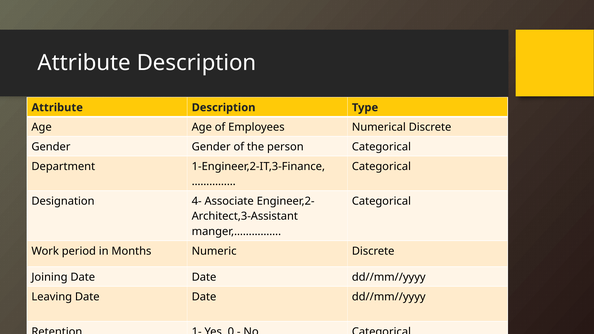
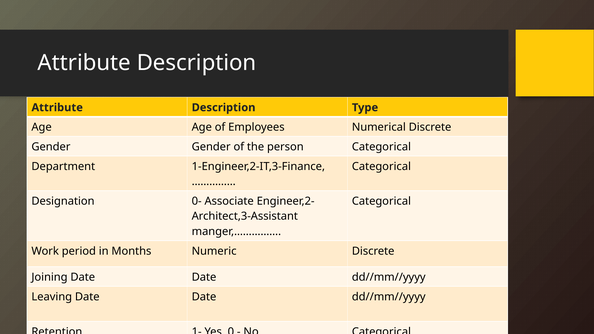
4-: 4- -> 0-
